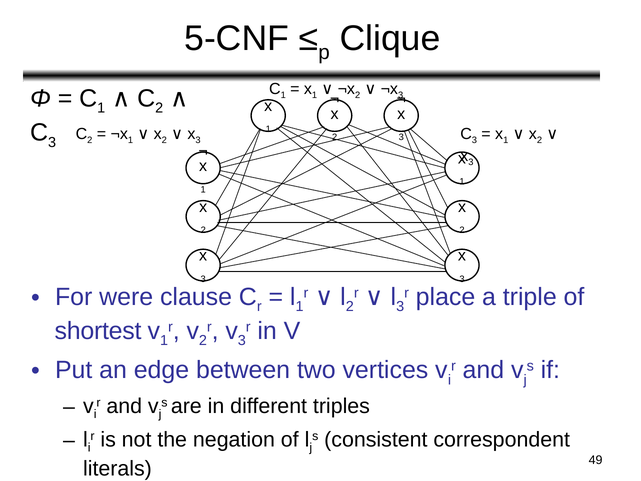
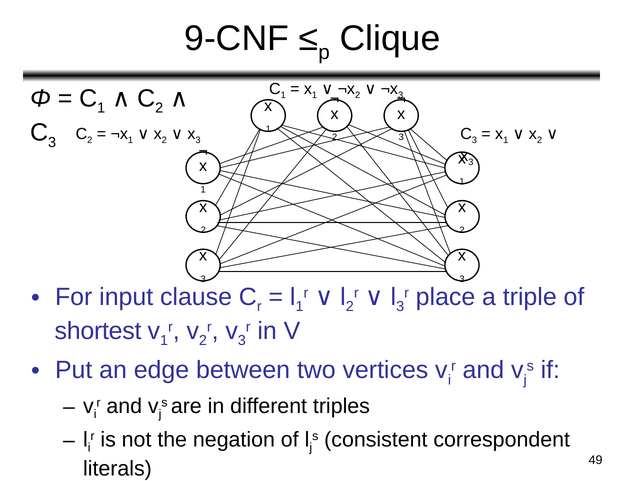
5-CNF: 5-CNF -> 9-CNF
were: were -> input
